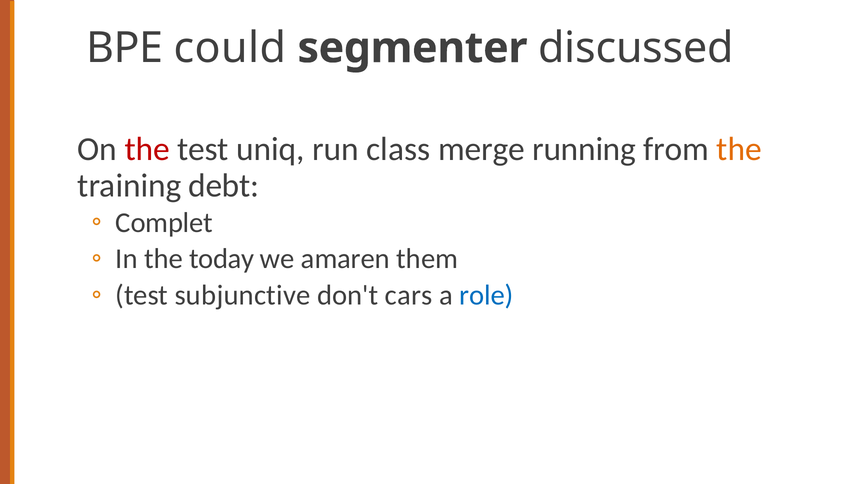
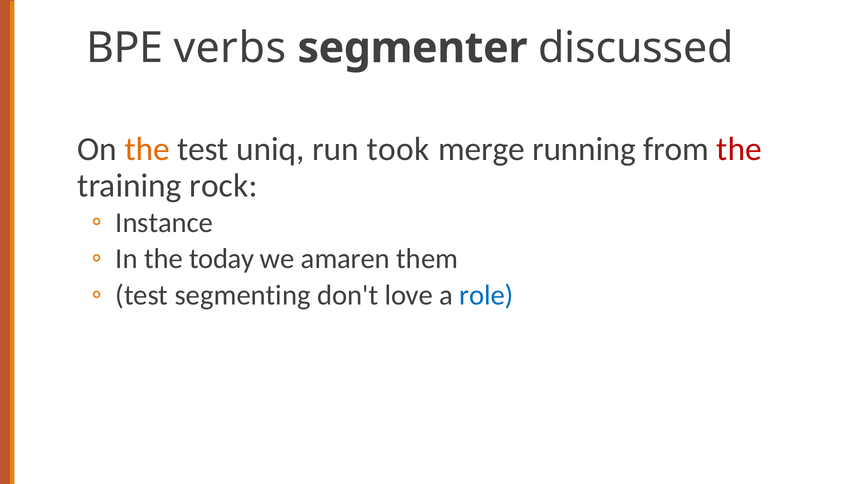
could: could -> verbs
the at (147, 149) colour: red -> orange
class: class -> took
the at (739, 149) colour: orange -> red
debt: debt -> rock
Complet: Complet -> Instance
subjunctive: subjunctive -> segmenting
cars: cars -> love
